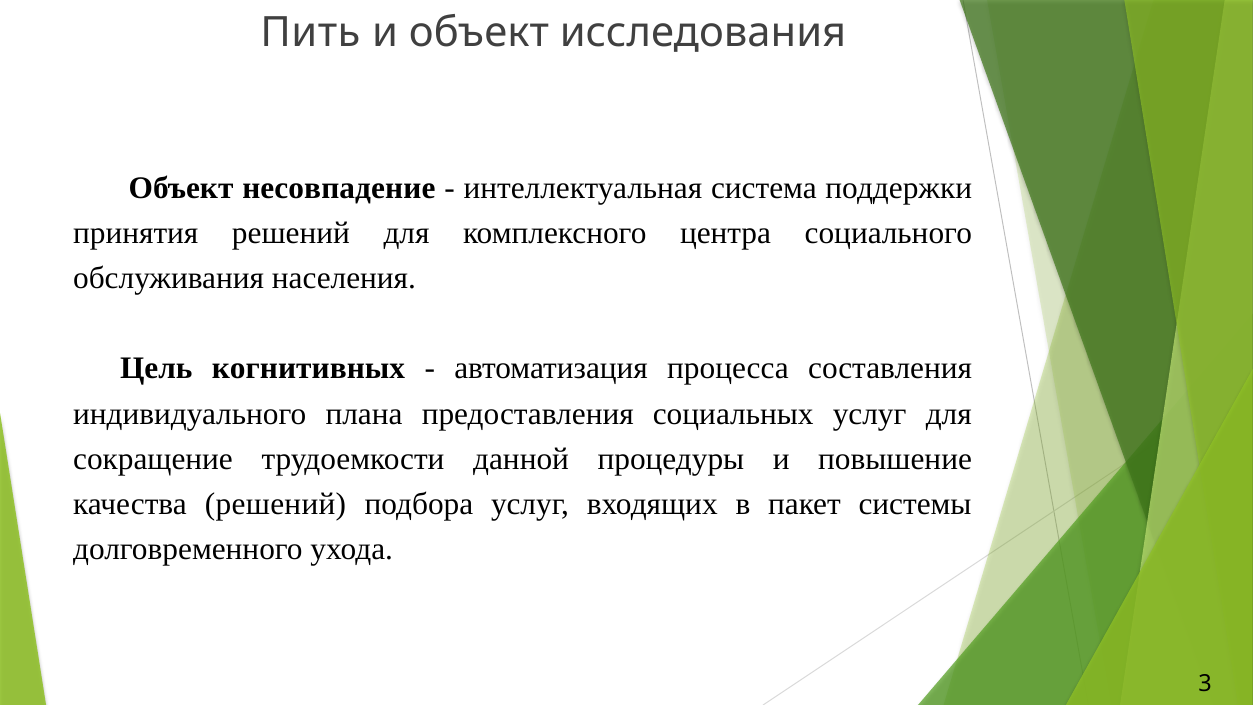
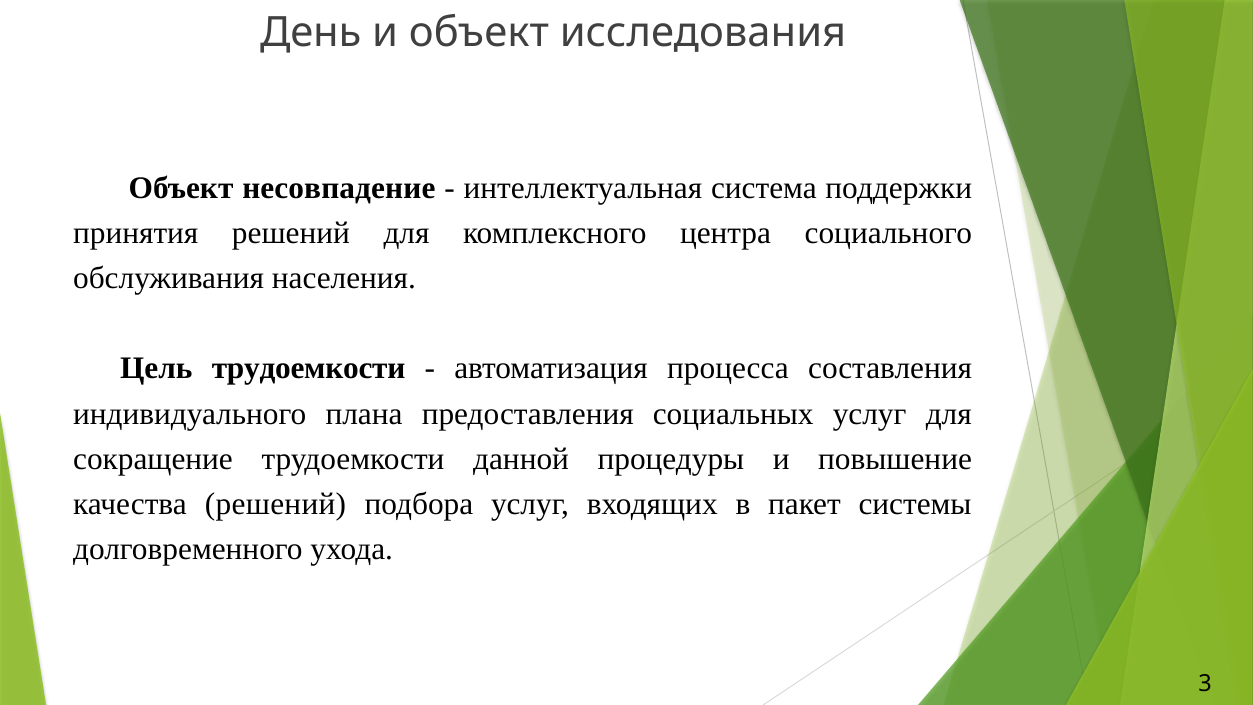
Пить: Пить -> День
Цель когнитивных: когнитивных -> трудоемкости
